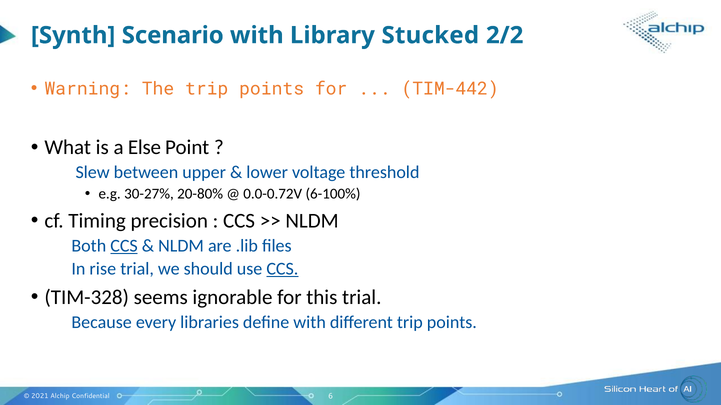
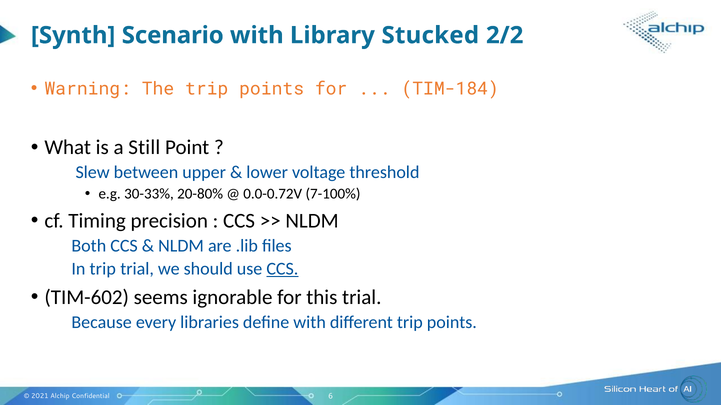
TIM-442: TIM-442 -> TIM-184
Else: Else -> Still
30-27%: 30-27% -> 30-33%
6-100%: 6-100% -> 7-100%
CCS at (124, 246) underline: present -> none
In rise: rise -> trip
TIM-328: TIM-328 -> TIM-602
